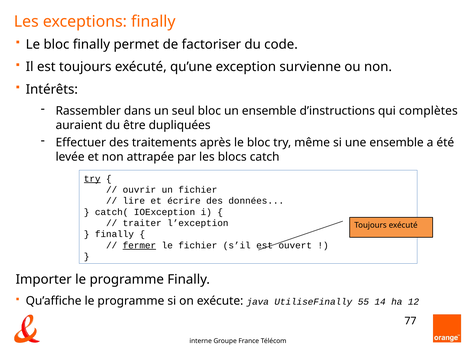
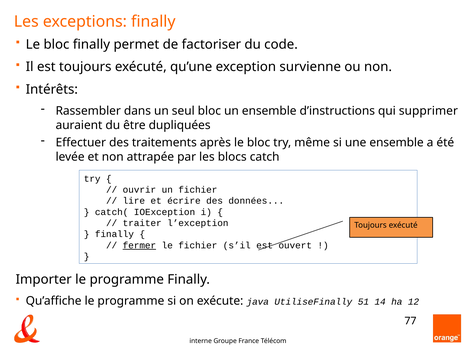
complètes: complètes -> supprimer
try at (92, 179) underline: present -> none
55: 55 -> 51
